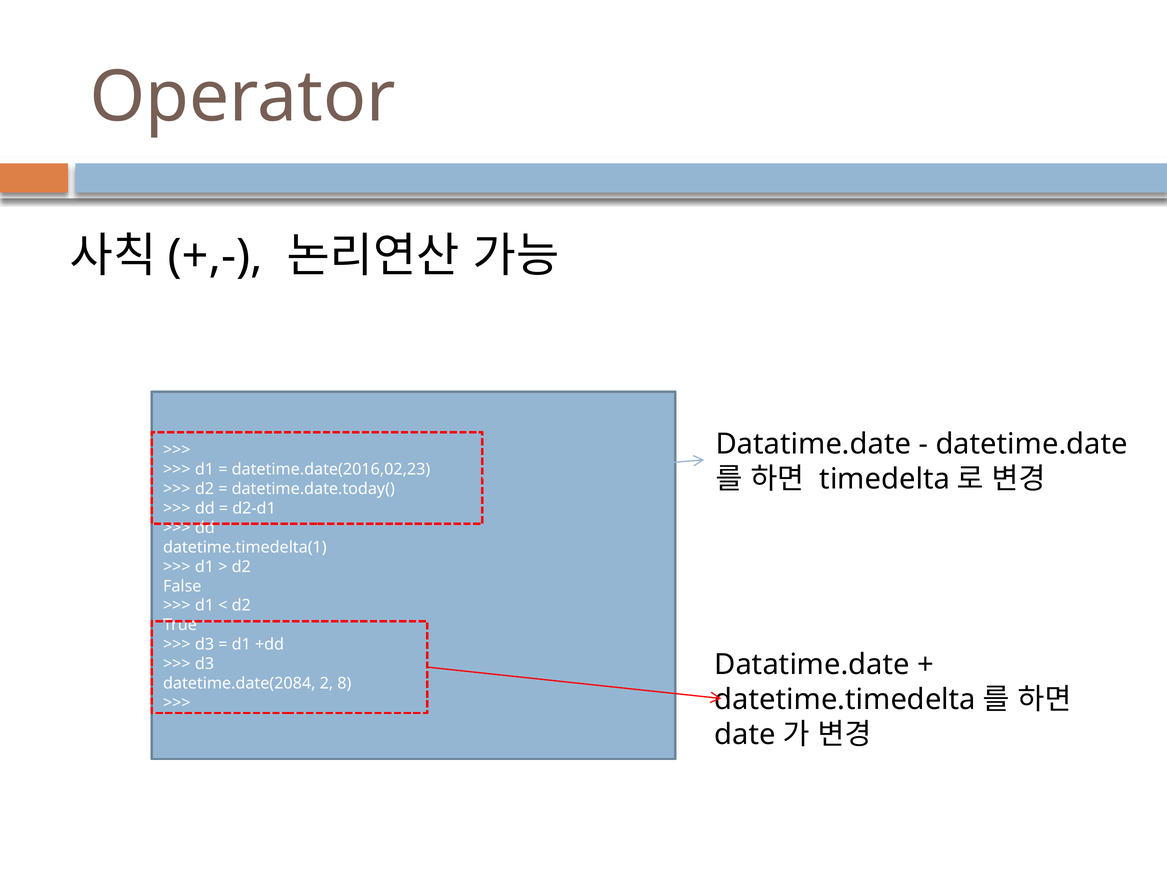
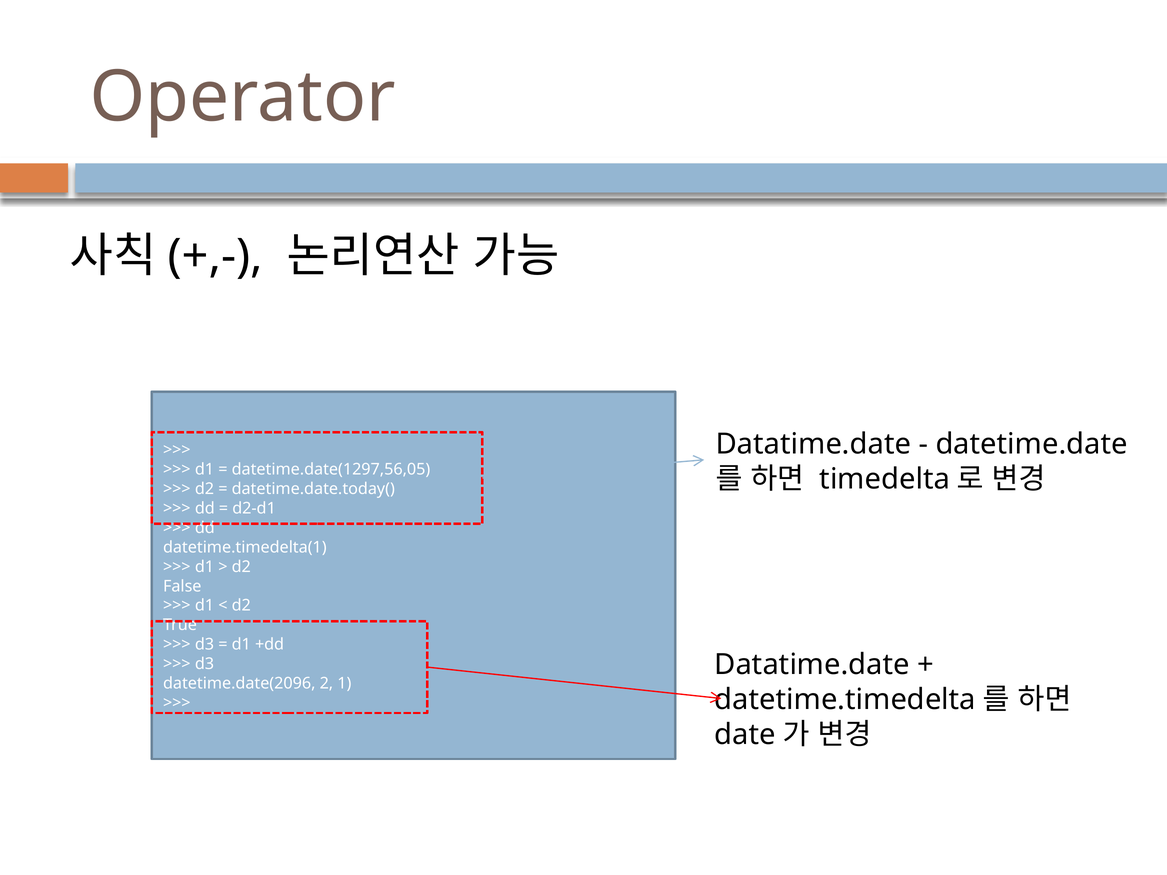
datetime.date(2016,02,23: datetime.date(2016,02,23 -> datetime.date(1297,56,05
datetime.date(2084: datetime.date(2084 -> datetime.date(2096
8: 8 -> 1
